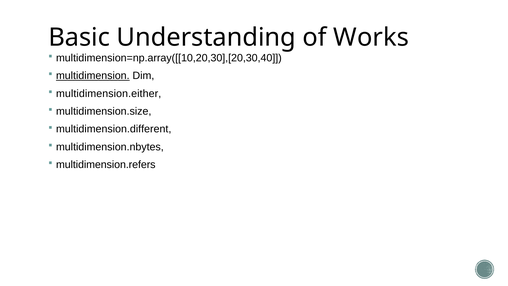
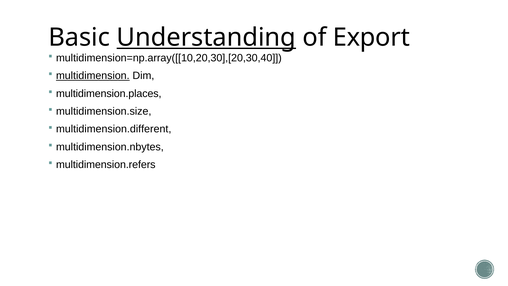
Understanding underline: none -> present
Works: Works -> Export
multidimension.either: multidimension.either -> multidimension.places
